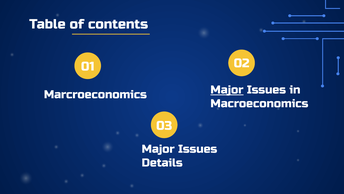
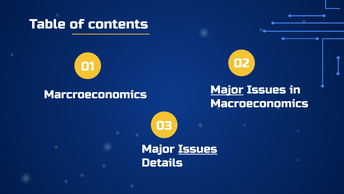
Issues at (198, 149) underline: none -> present
